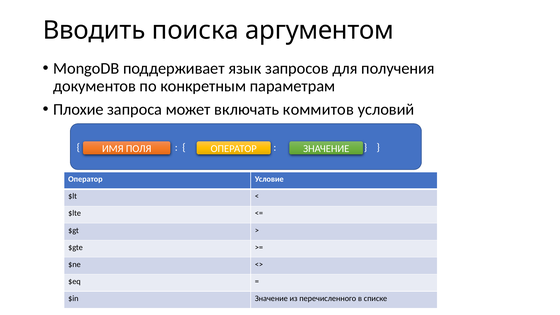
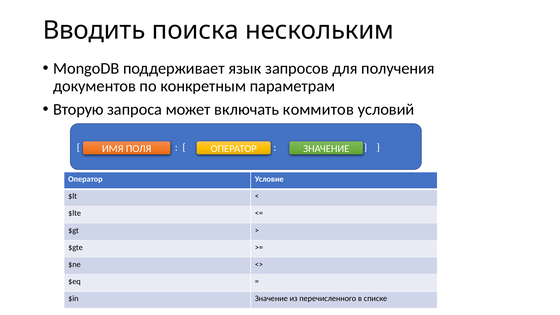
аргументом: аргументом -> нескольким
Плохие: Плохие -> Вторую
